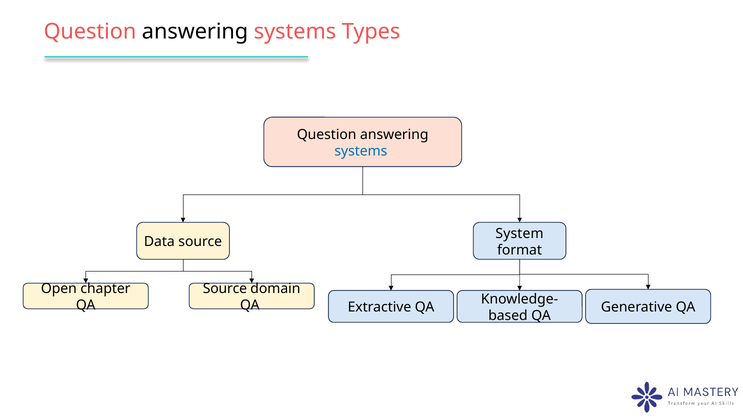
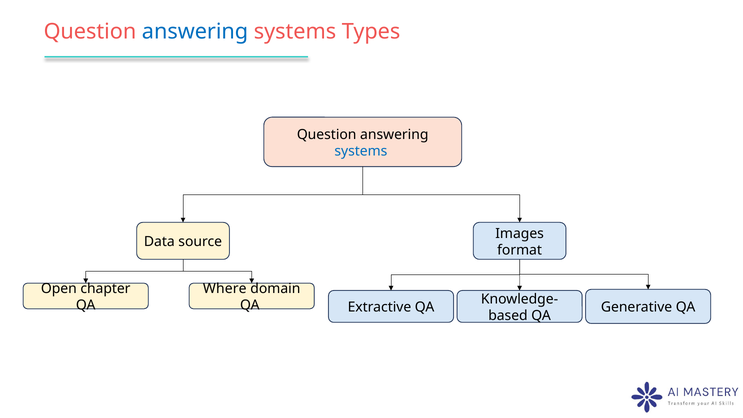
answering at (195, 32) colour: black -> blue
System: System -> Images
Source at (225, 289): Source -> Where
